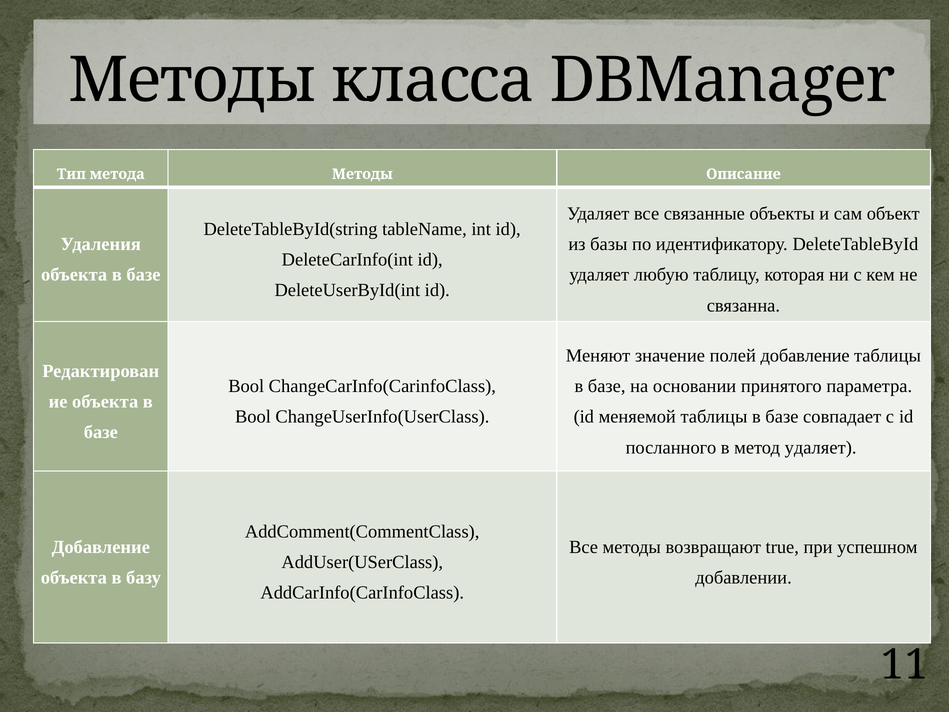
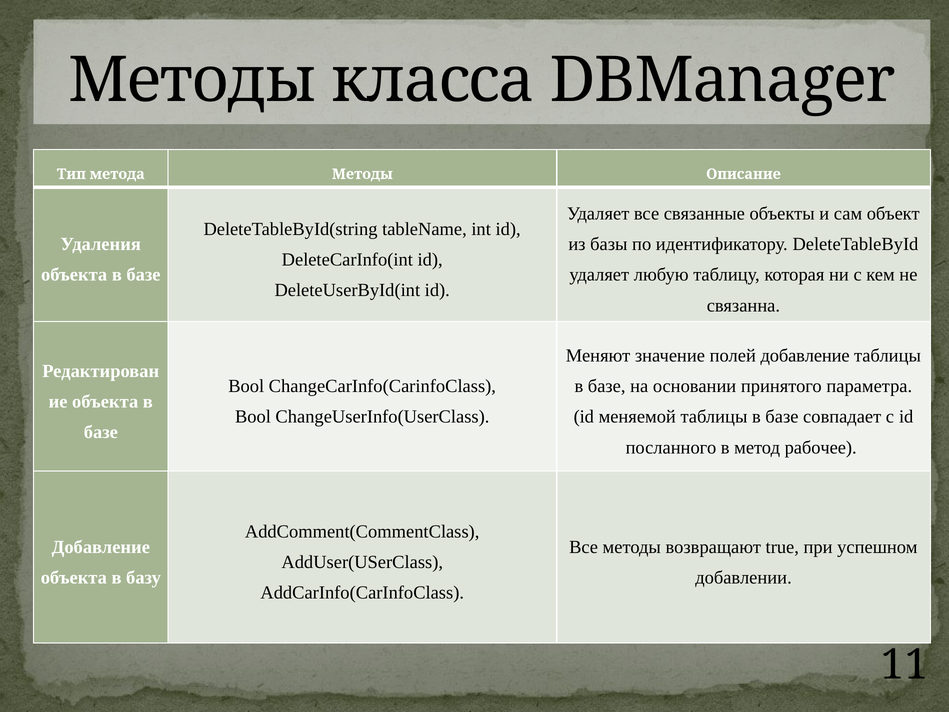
метод удаляет: удаляет -> рабочее
